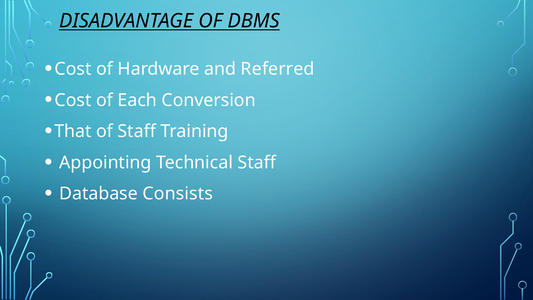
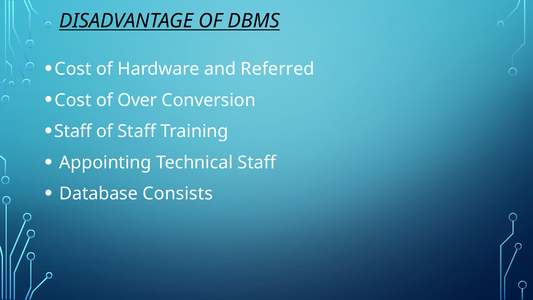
Each: Each -> Over
That at (73, 131): That -> Staff
